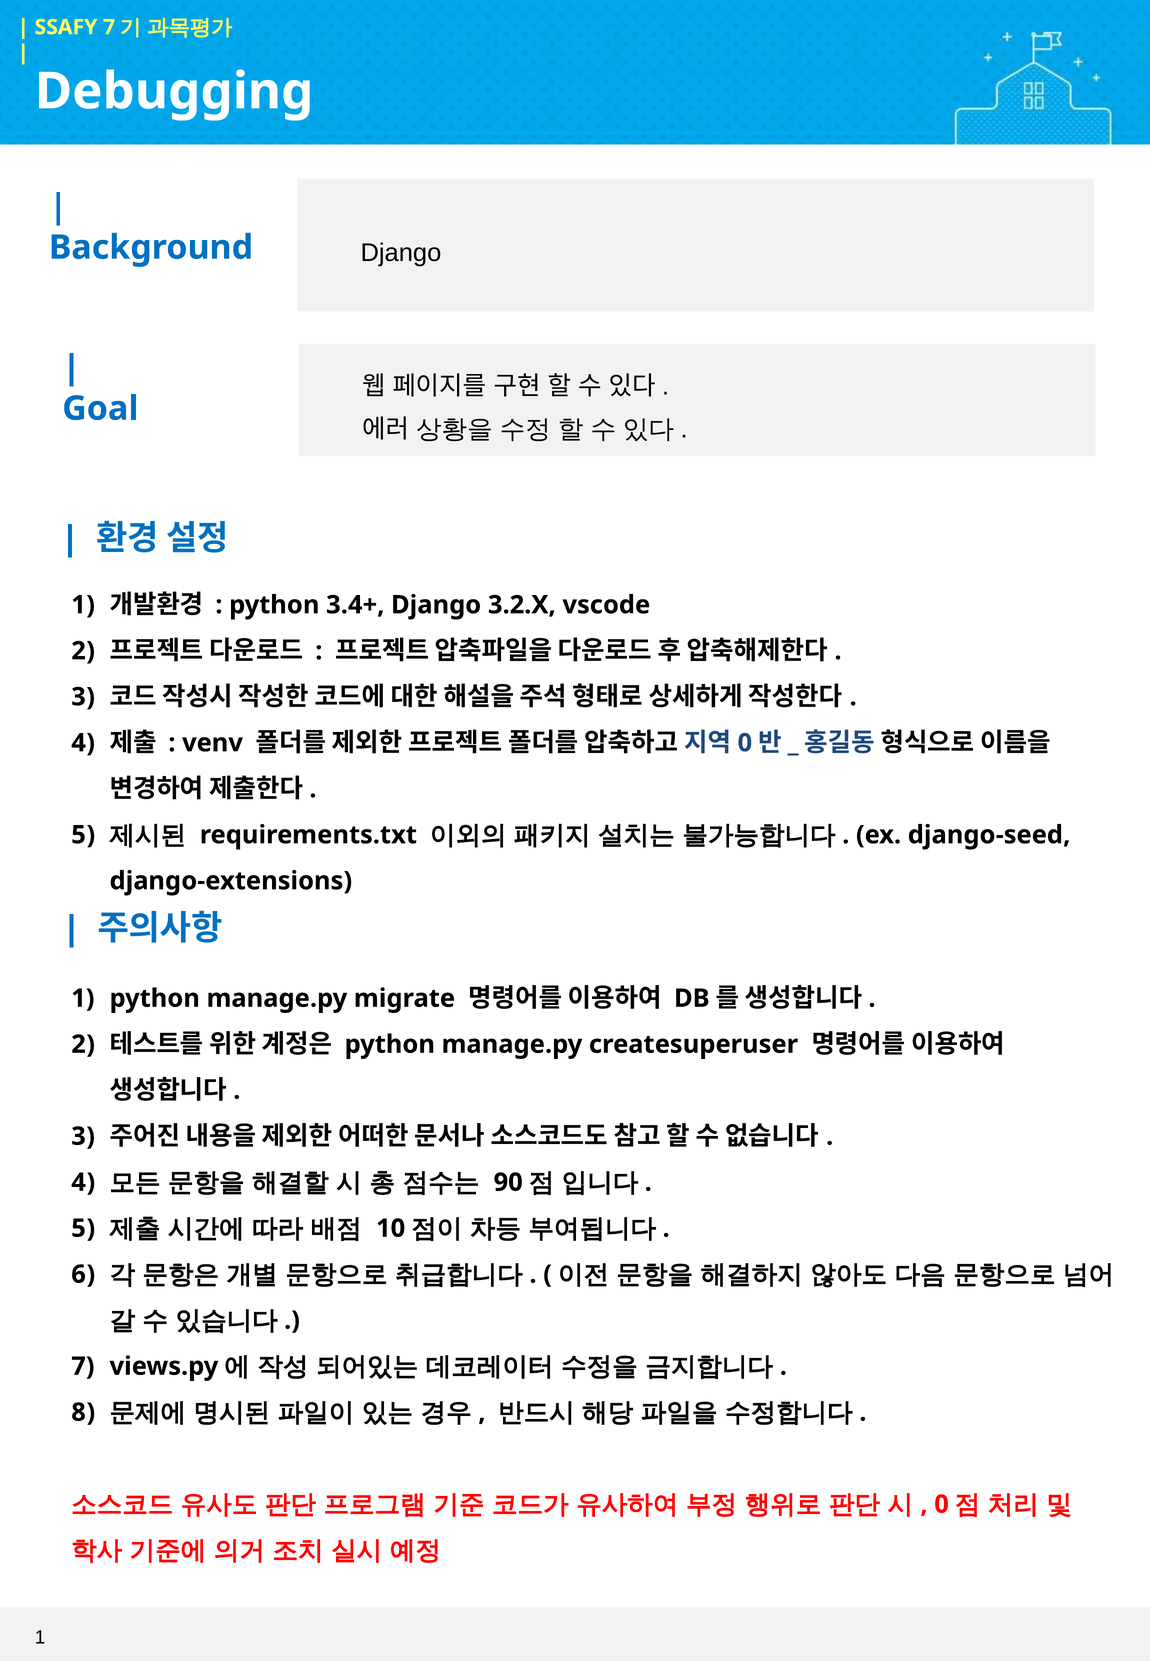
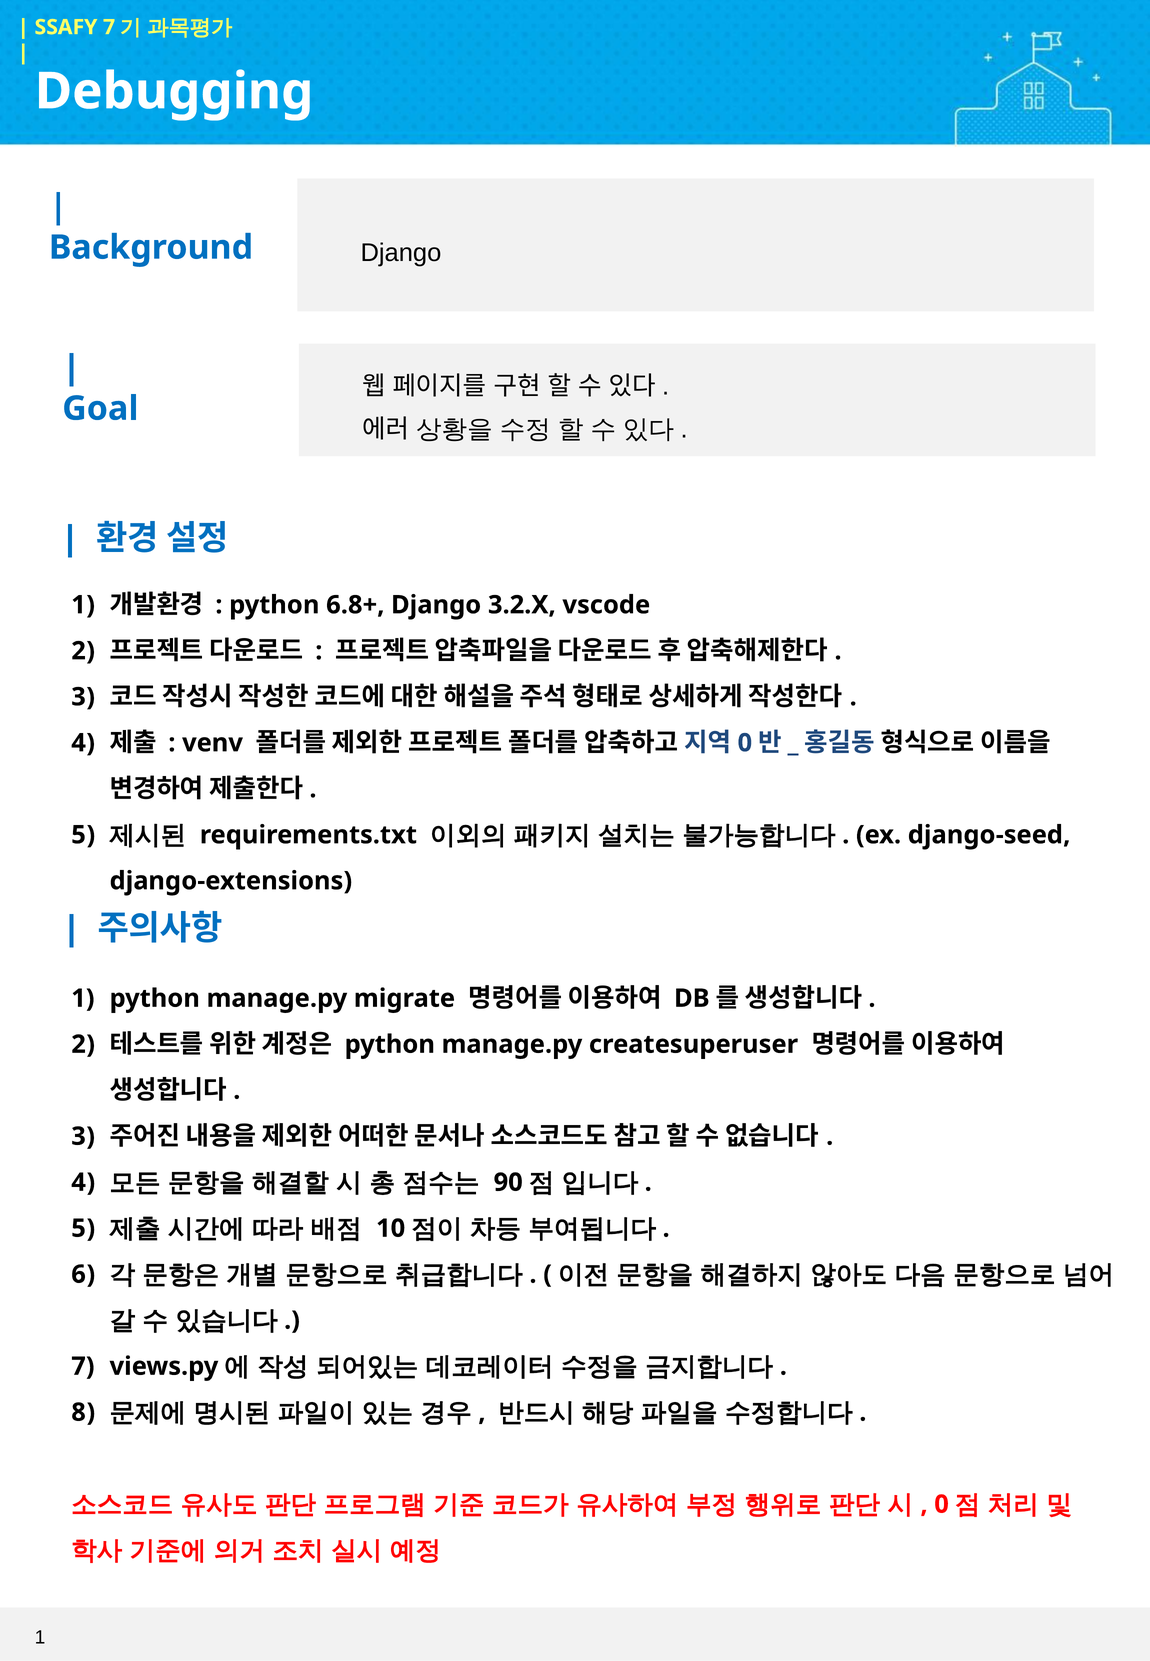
3.4+: 3.4+ -> 6.8+
